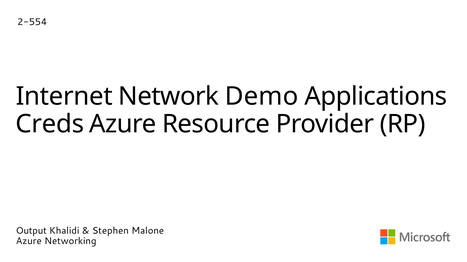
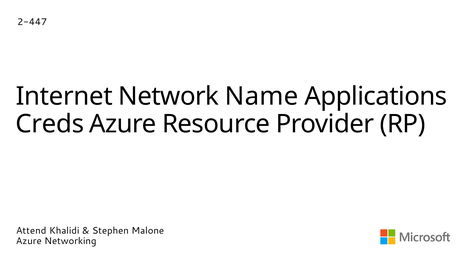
2-554: 2-554 -> 2-447
Demo: Demo -> Name
Output: Output -> Attend
